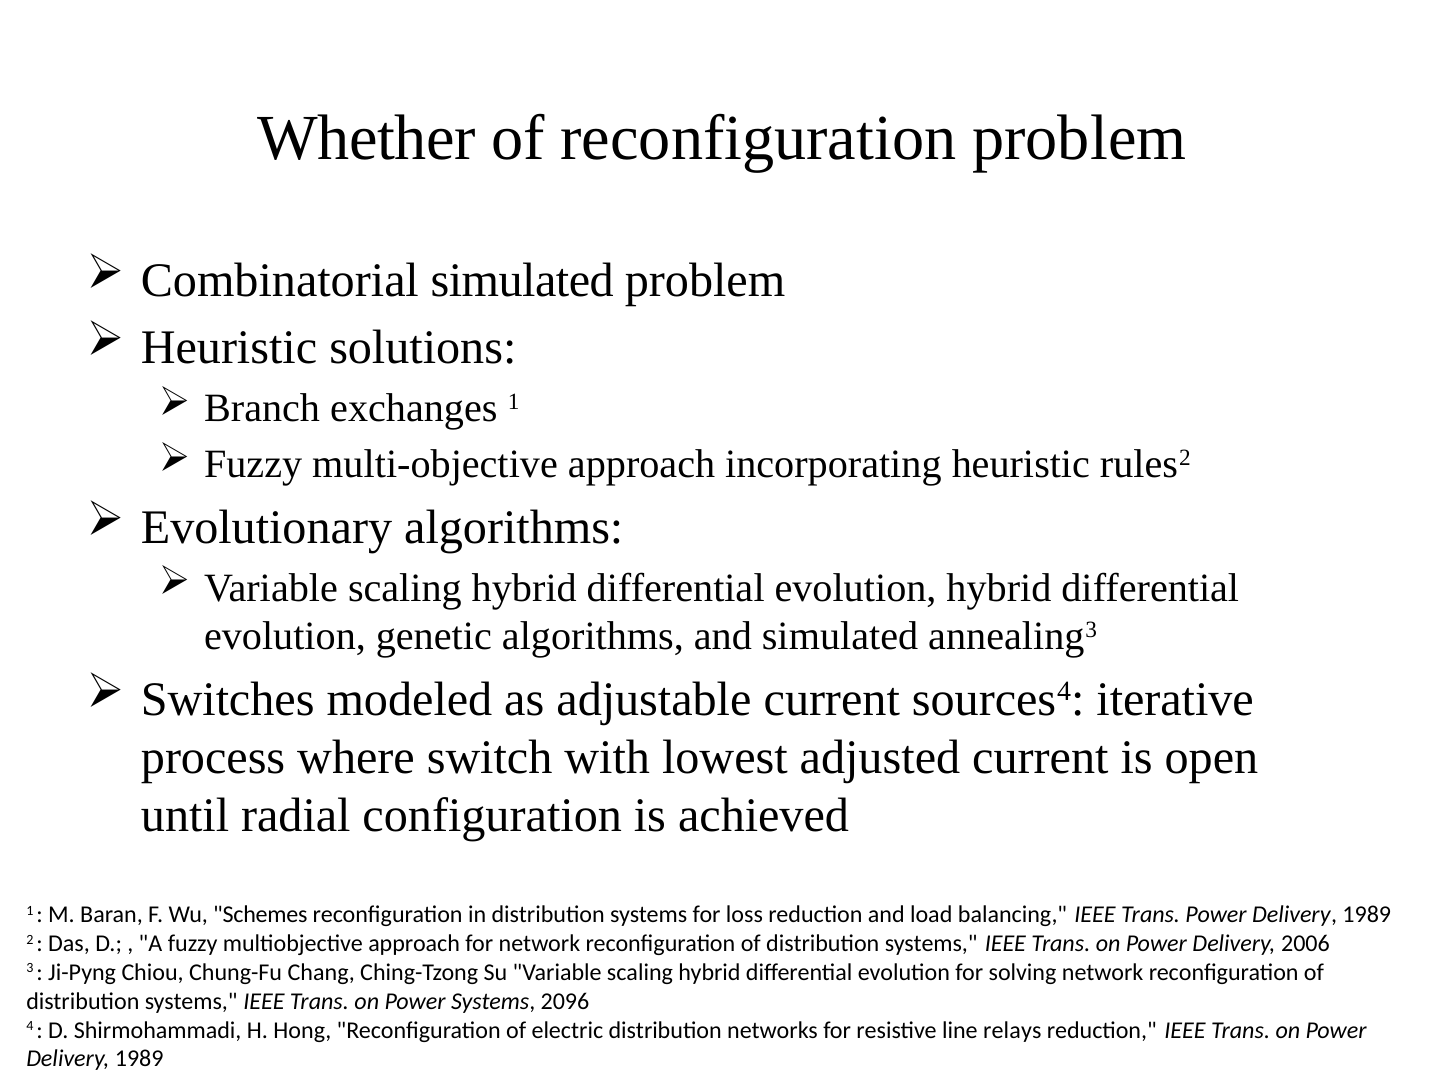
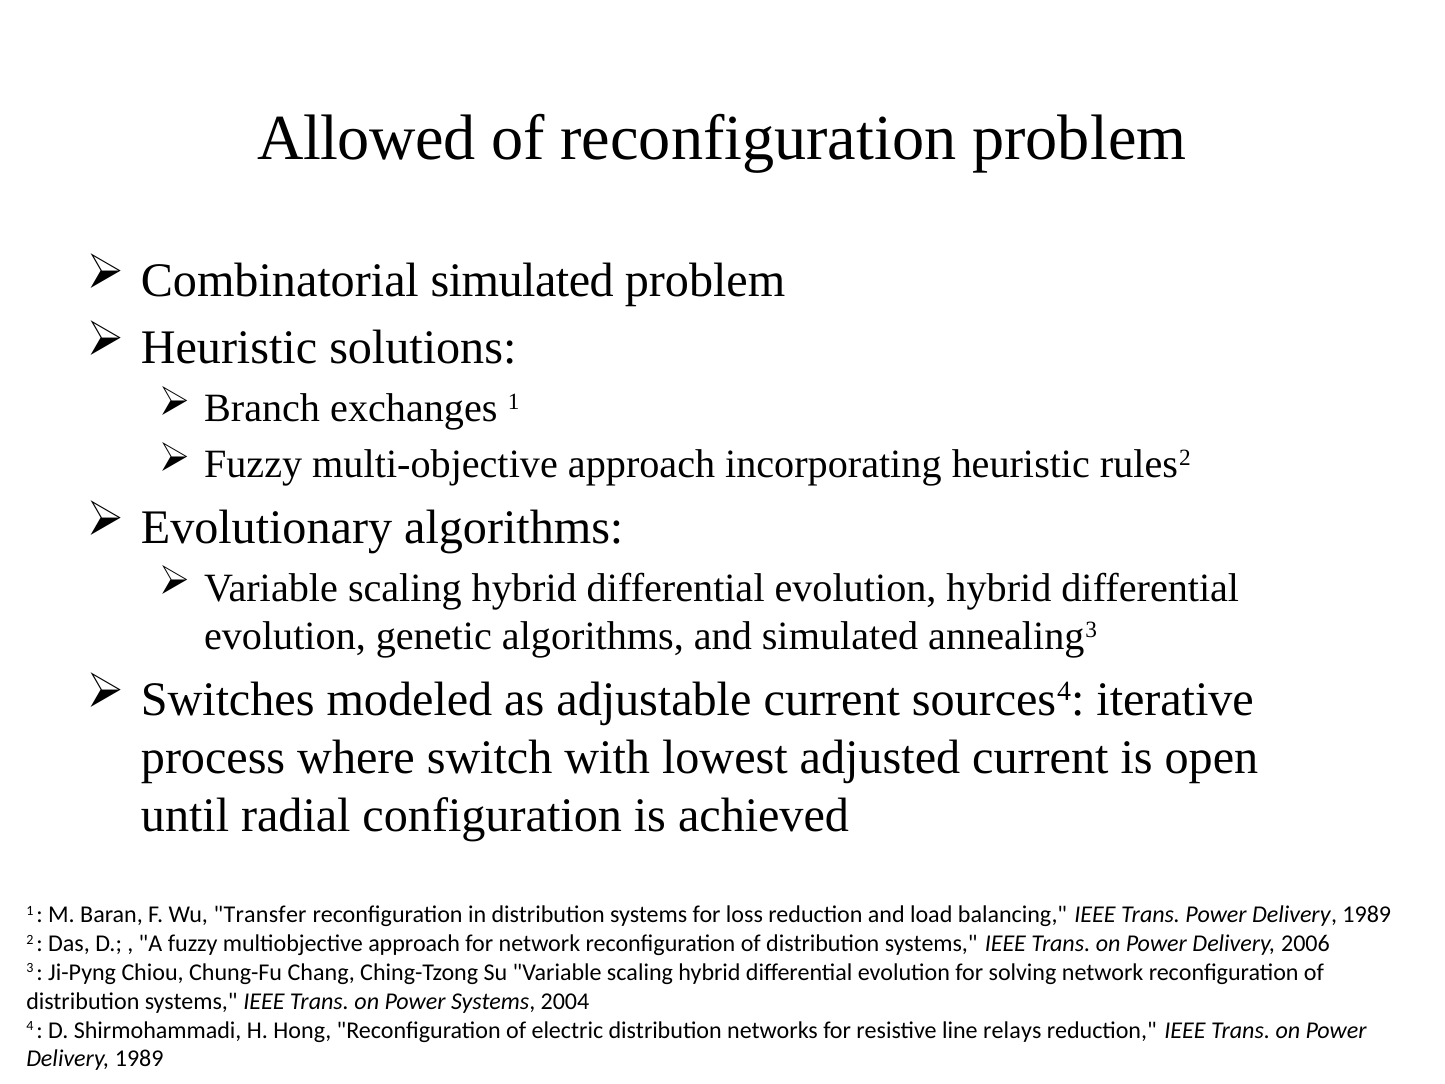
Whether: Whether -> Allowed
Schemes: Schemes -> Transfer
2096: 2096 -> 2004
